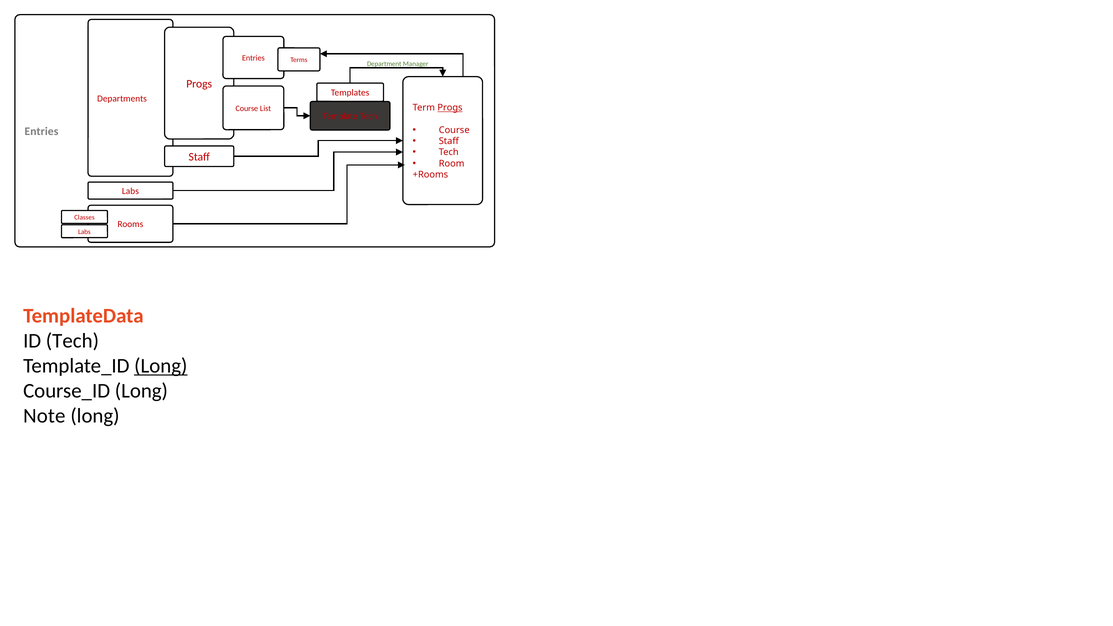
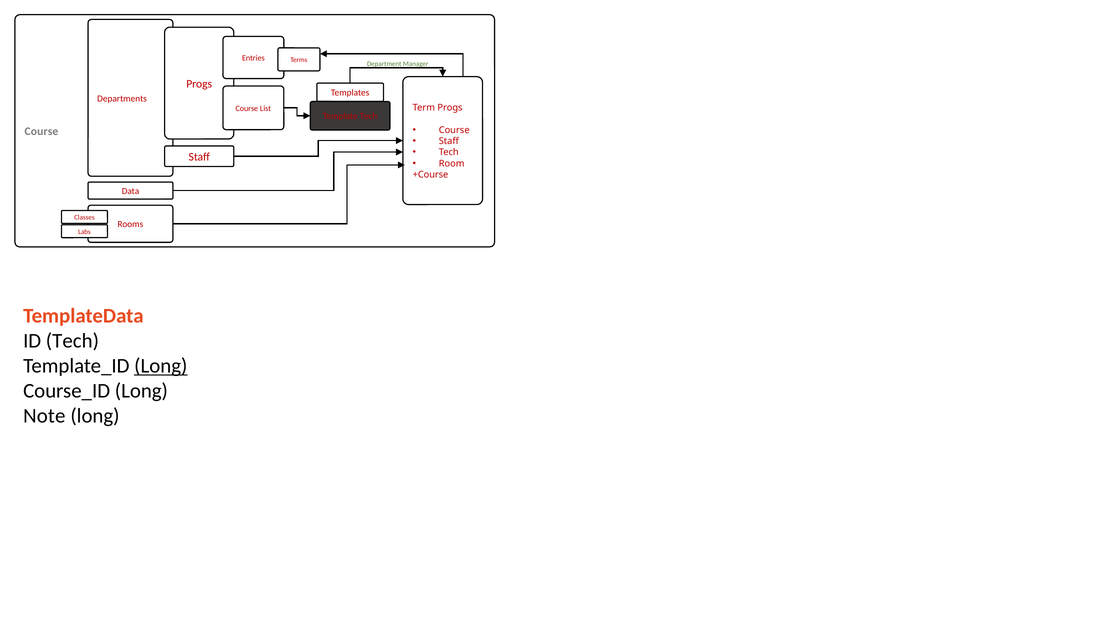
Progs at (450, 108) underline: present -> none
Entries at (41, 132): Entries -> Course
+Rooms: +Rooms -> +Course
Labs at (130, 191): Labs -> Data
